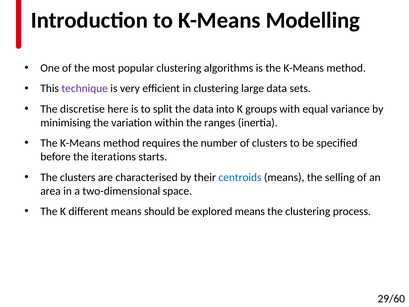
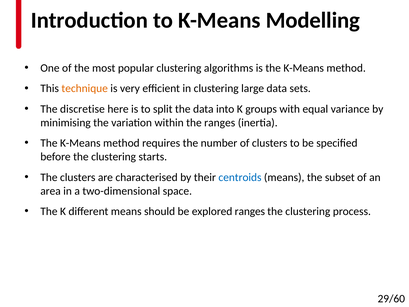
technique colour: purple -> orange
before the iterations: iterations -> clustering
selling: selling -> subset
explored means: means -> ranges
